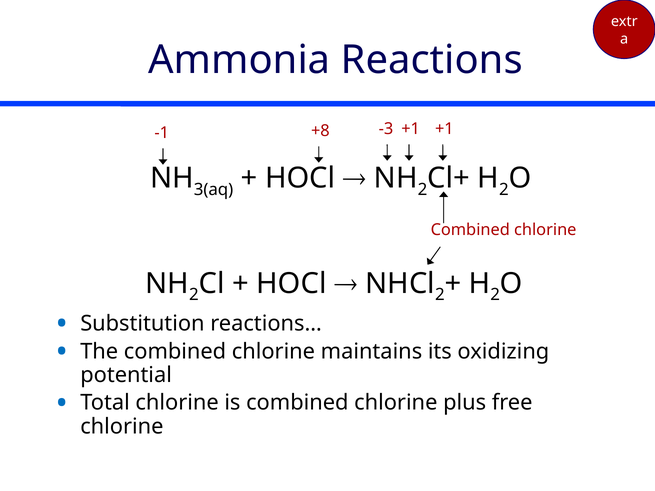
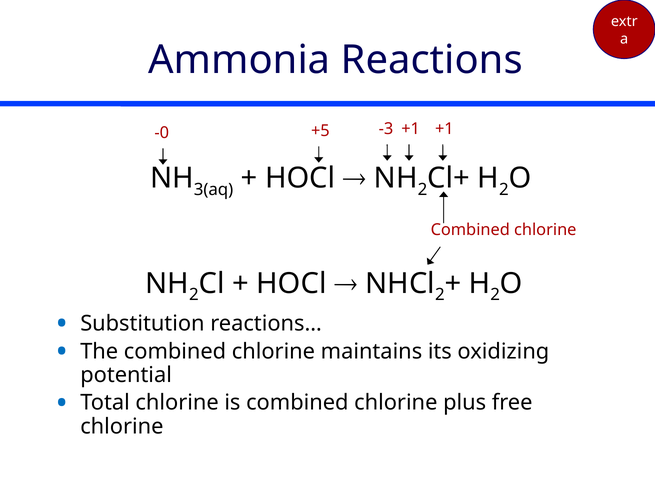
+8: +8 -> +5
-1: -1 -> -0
